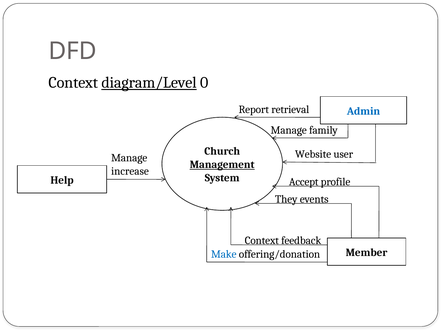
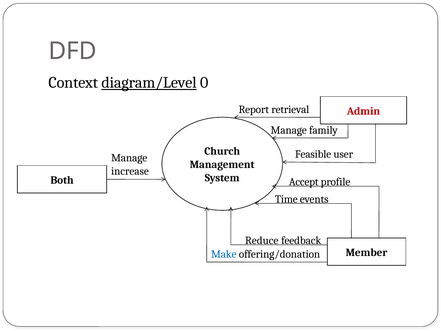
Admin colour: blue -> red
Website: Website -> Feasible
Management underline: present -> none
Help: Help -> Both
They: They -> Time
Context at (262, 240): Context -> Reduce
